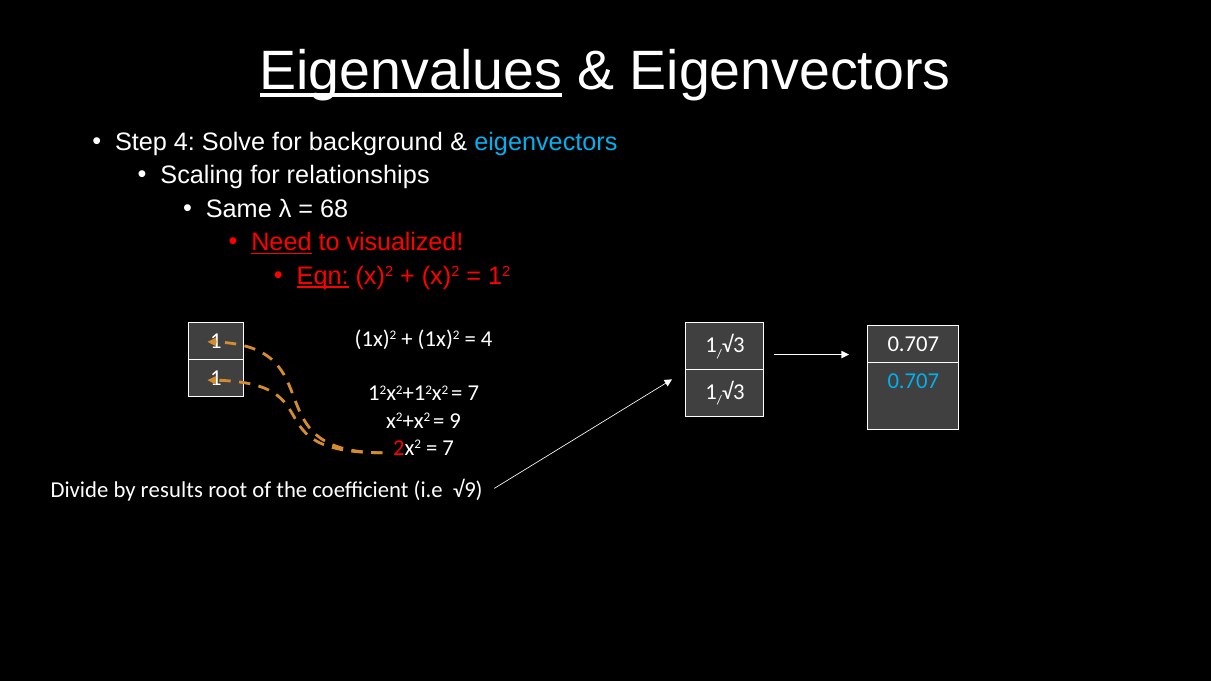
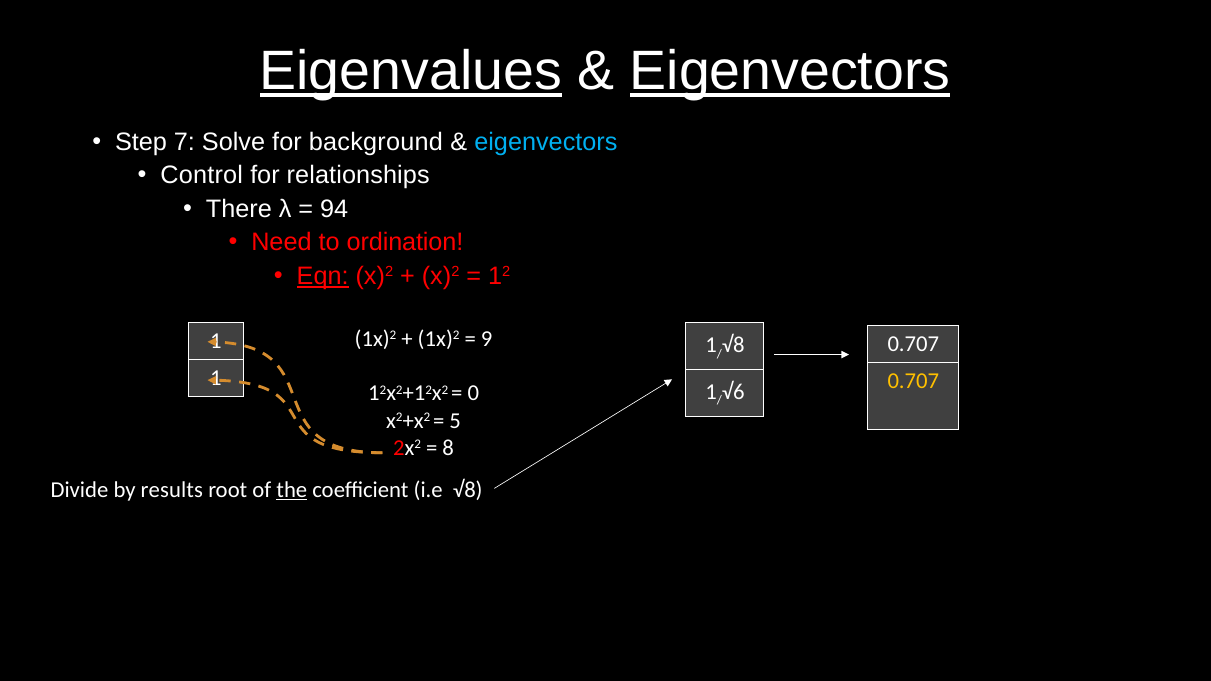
Eigenvectors at (790, 71) underline: none -> present
Step 4: 4 -> 7
Scaling: Scaling -> Control
Same: Same -> There
68: 68 -> 94
Need underline: present -> none
visualized: visualized -> ordination
4 at (487, 339): 4 -> 9
√3 at (733, 345): √3 -> √8
0.707 at (913, 381) colour: light blue -> yellow
√3 at (733, 392): √3 -> √6
7 at (473, 393): 7 -> 0
9: 9 -> 5
7 at (448, 448): 7 -> 8
the underline: none -> present
i.e √9: √9 -> √8
